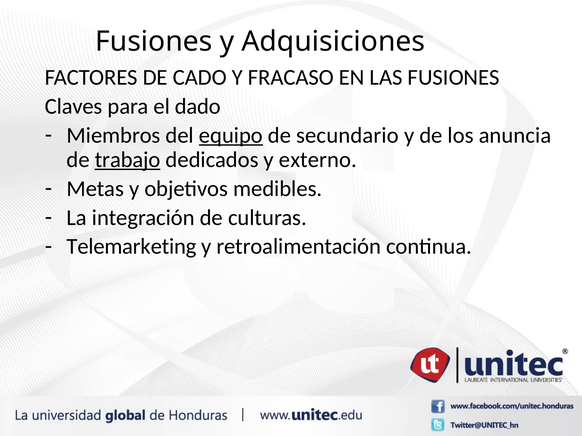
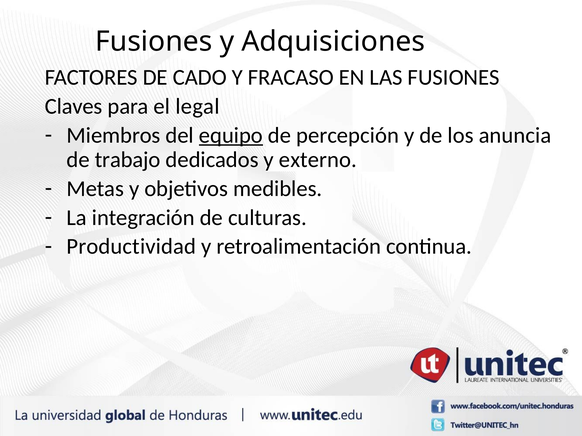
dado: dado -> legal
secundario: secundario -> percepción
trabajo underline: present -> none
Telemarketing: Telemarketing -> Productividad
